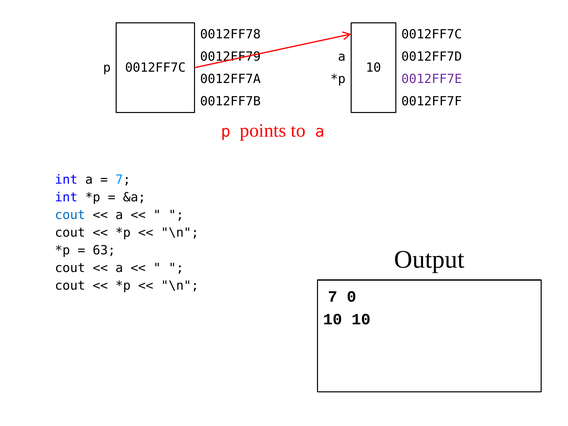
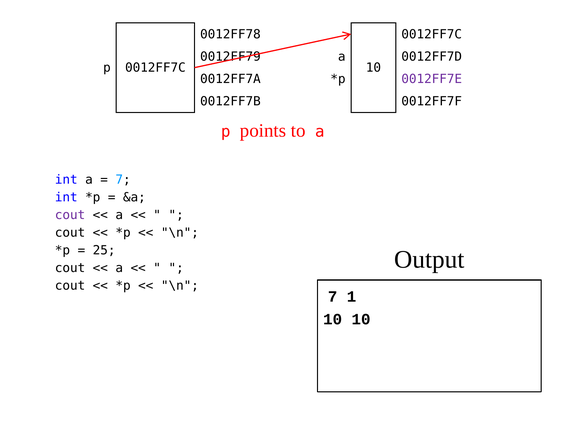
cout at (70, 215) colour: blue -> purple
63: 63 -> 25
0: 0 -> 1
